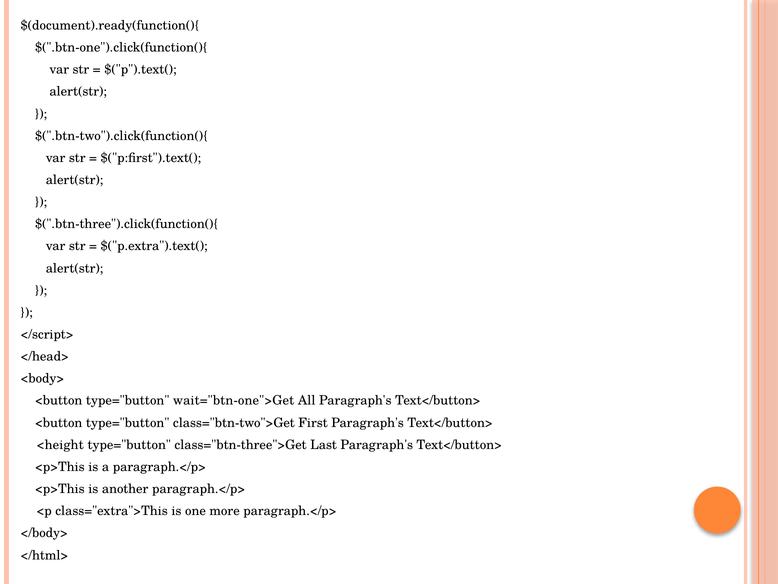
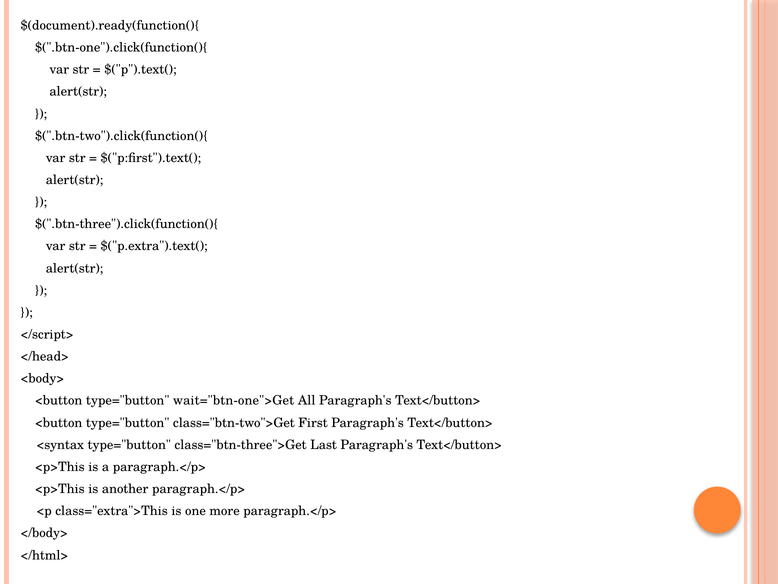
<height: <height -> <syntax
